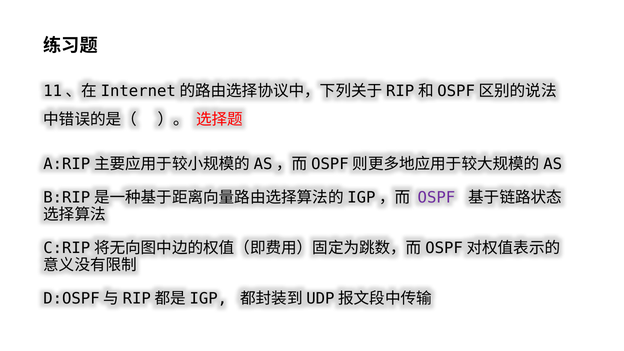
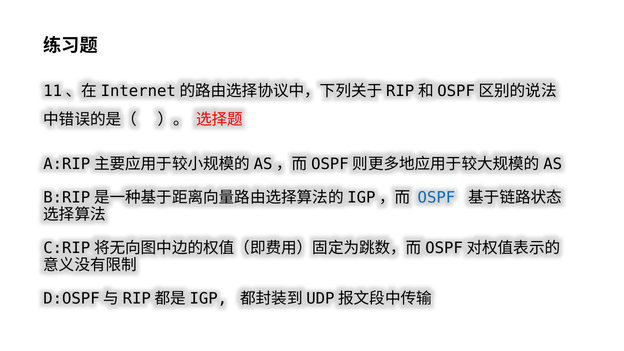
OSPF colour: purple -> blue
